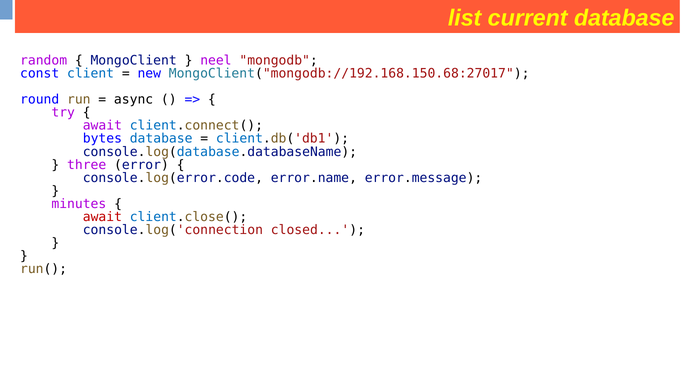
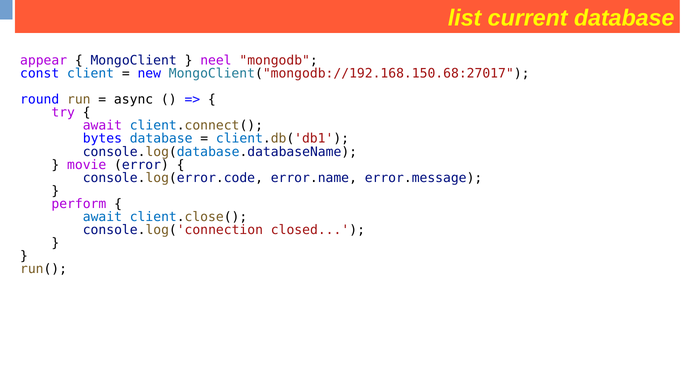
random: random -> appear
three: three -> movie
minutes: minutes -> perform
await at (102, 217) colour: red -> blue
